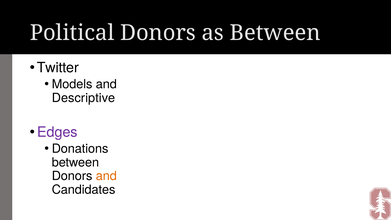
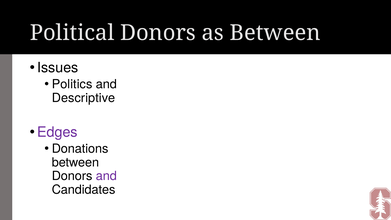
Twitter: Twitter -> Issues
Models: Models -> Politics
and at (106, 176) colour: orange -> purple
